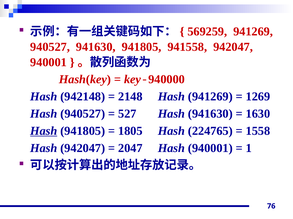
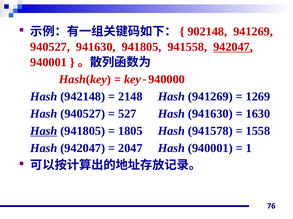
569259: 569259 -> 902148
942047 at (233, 47) underline: none -> present
224765: 224765 -> 941578
